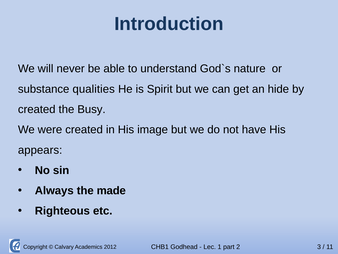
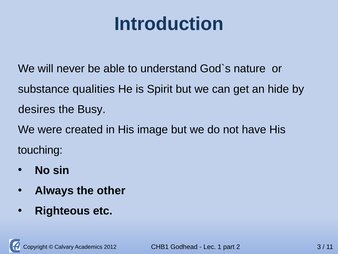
created at (37, 109): created -> desires
appears: appears -> touching
made: made -> other
